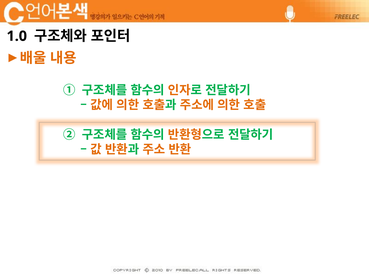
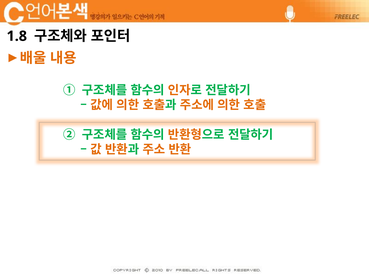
1.0: 1.0 -> 1.8
